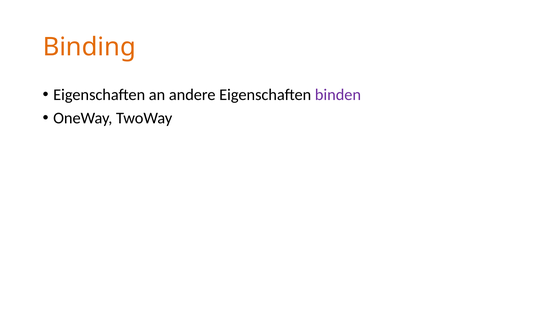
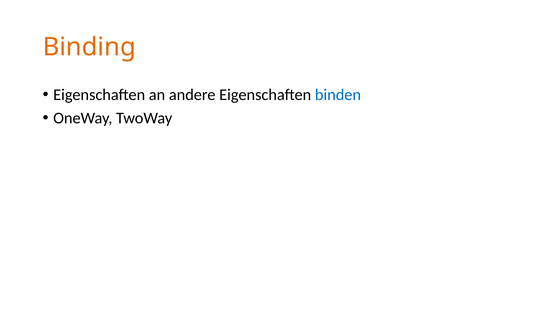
binden colour: purple -> blue
